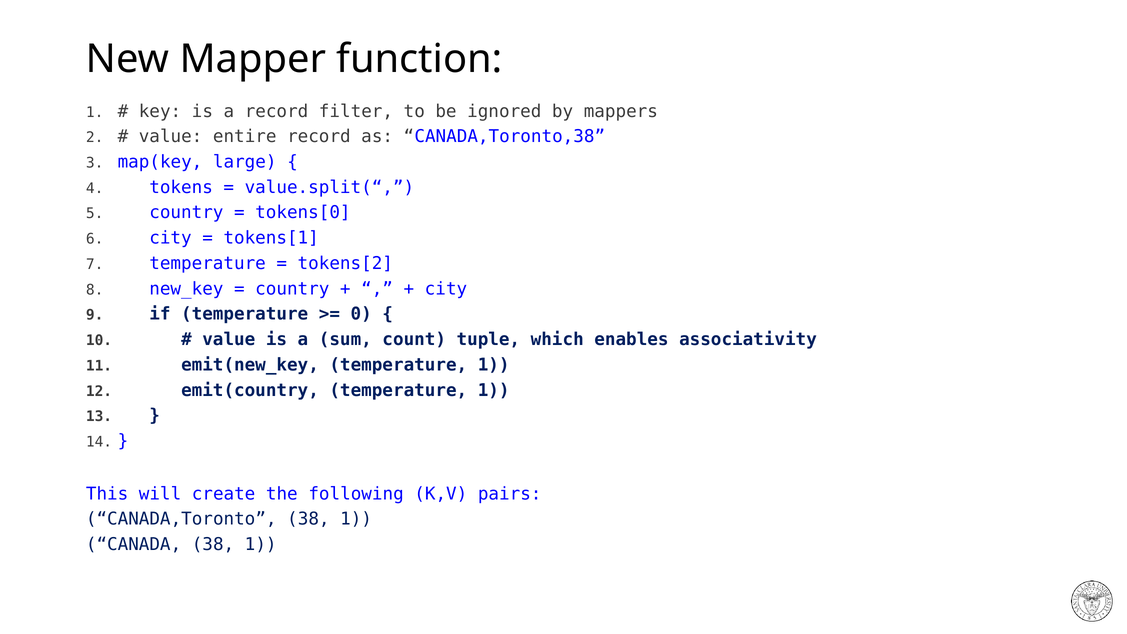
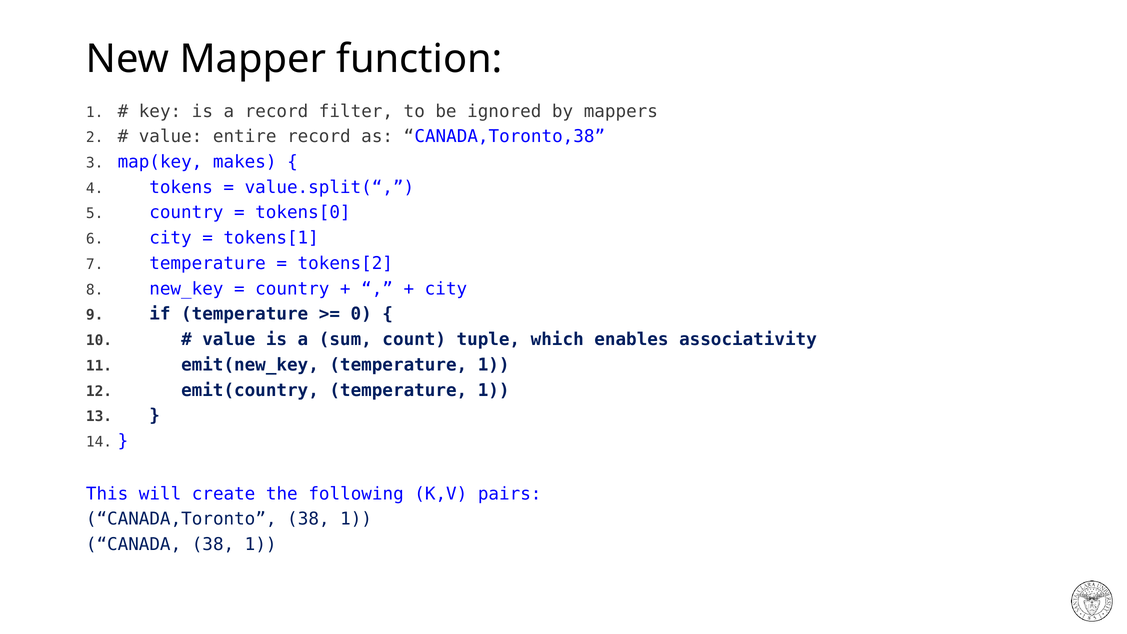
large: large -> makes
